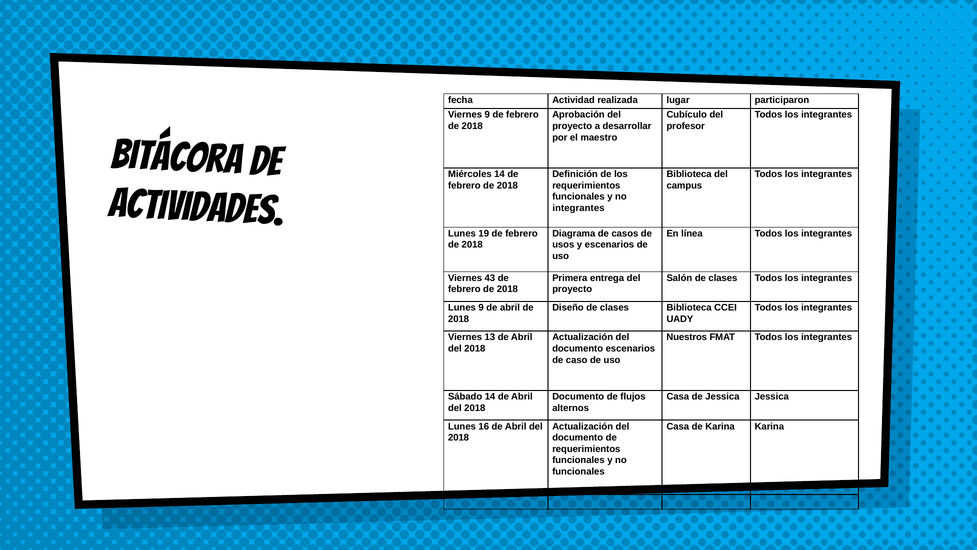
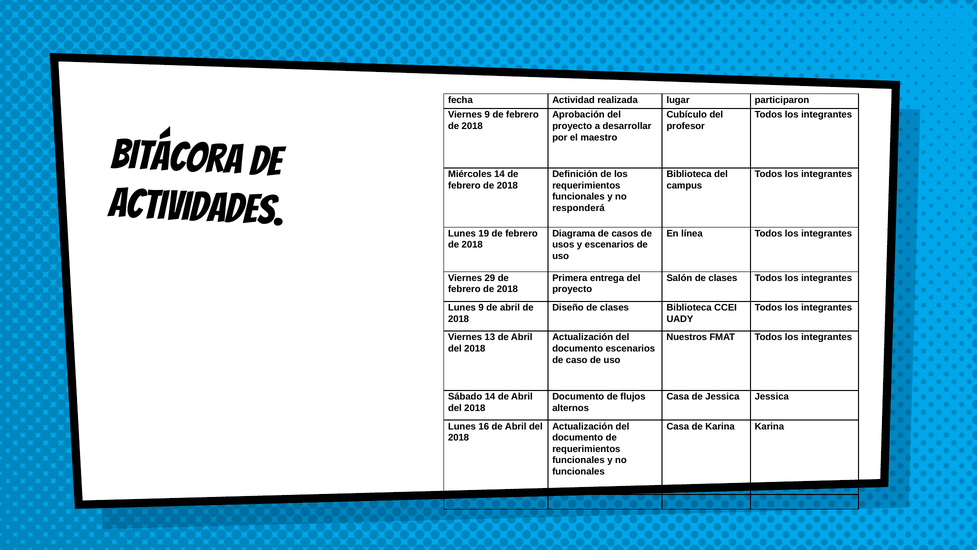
integrantes at (578, 208): integrantes -> responderá
43: 43 -> 29
